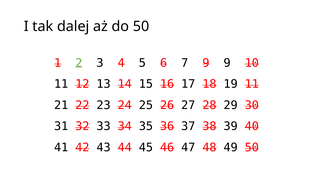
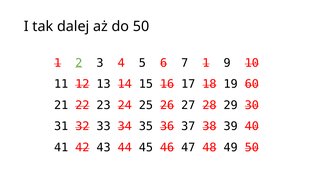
7 9: 9 -> 1
19 11: 11 -> 60
